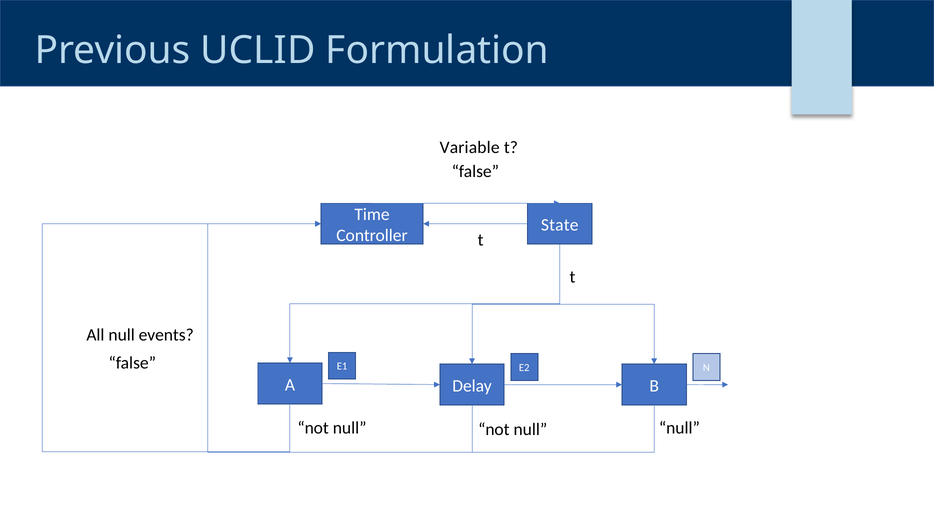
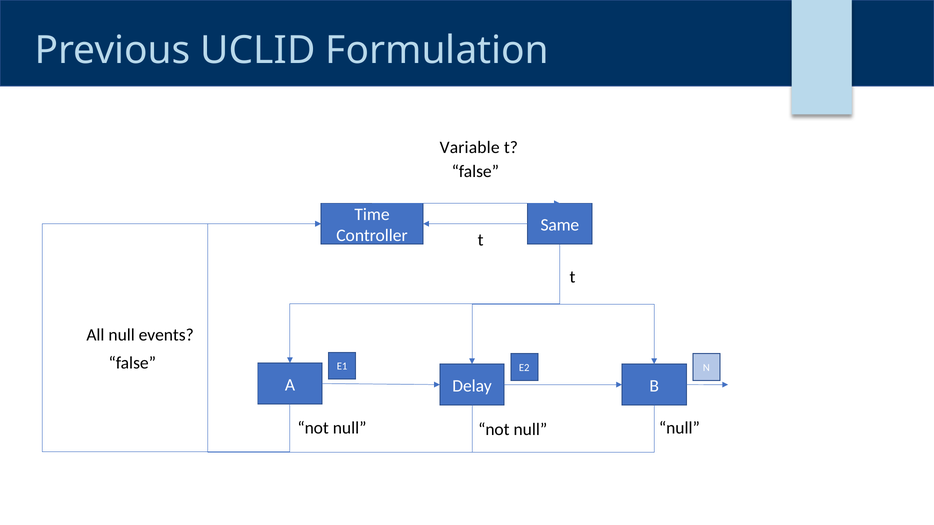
State: State -> Same
